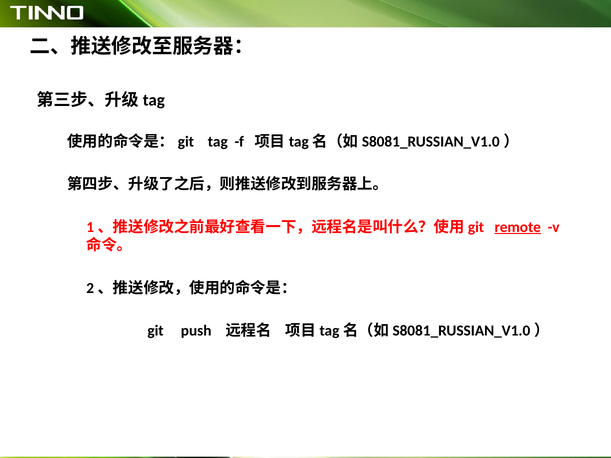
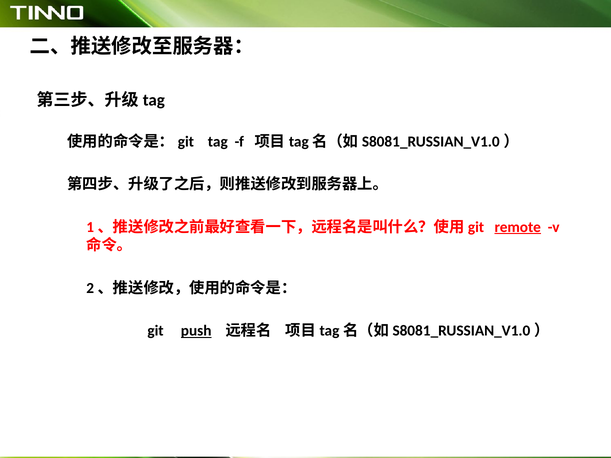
push underline: none -> present
